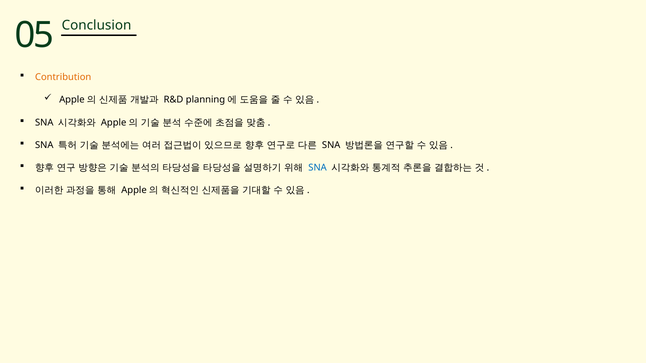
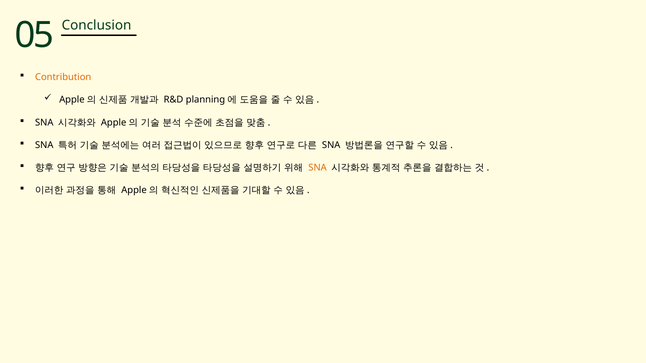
SNA at (318, 168) colour: blue -> orange
